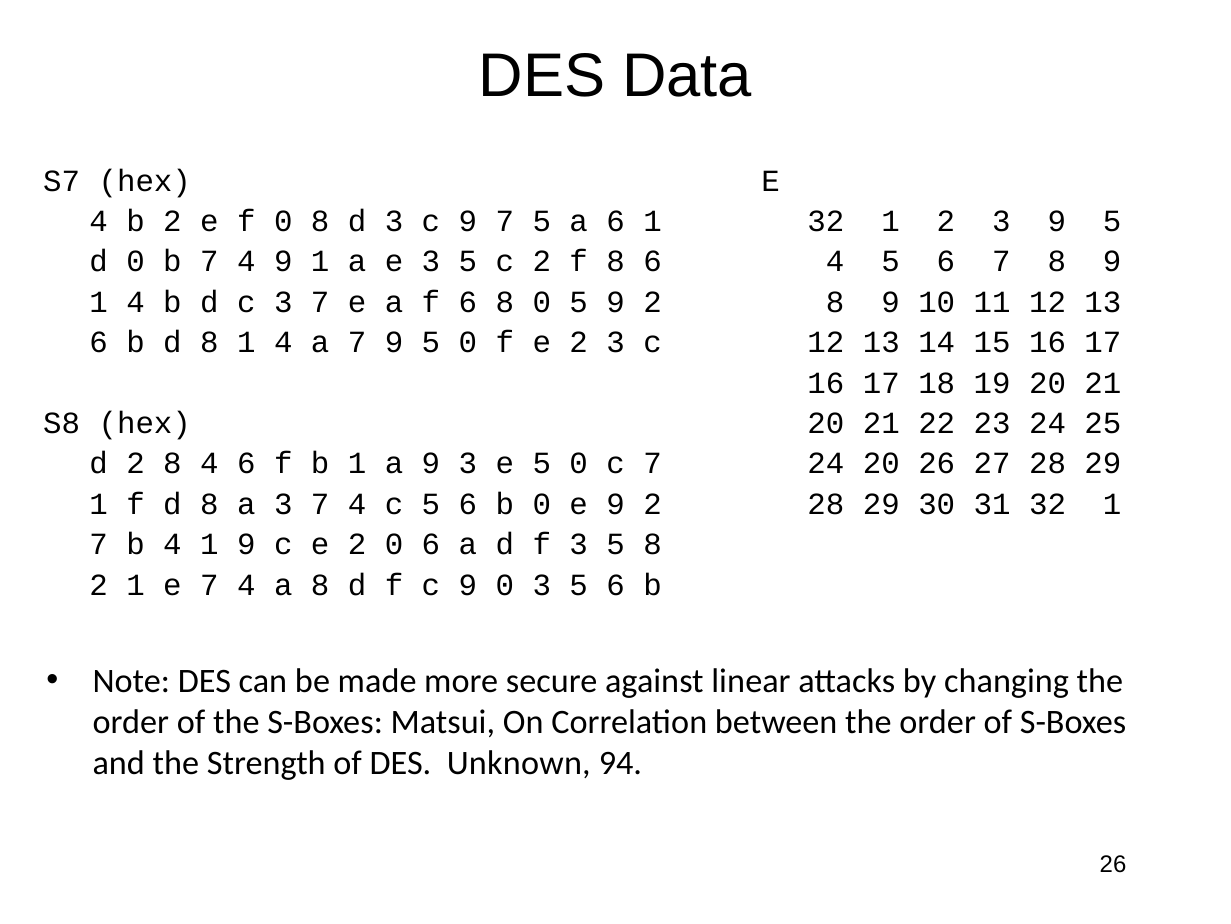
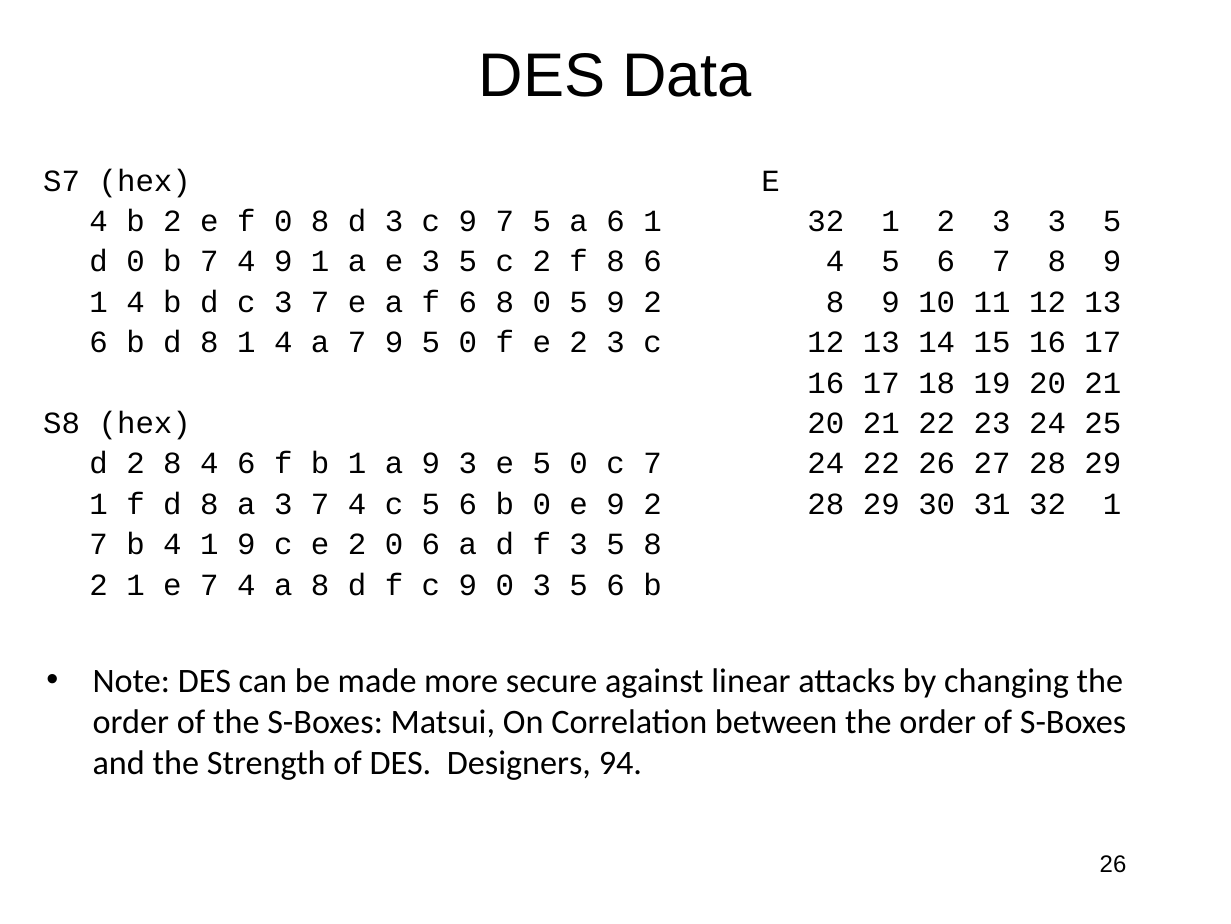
3 9: 9 -> 3
24 20: 20 -> 22
Unknown: Unknown -> Designers
